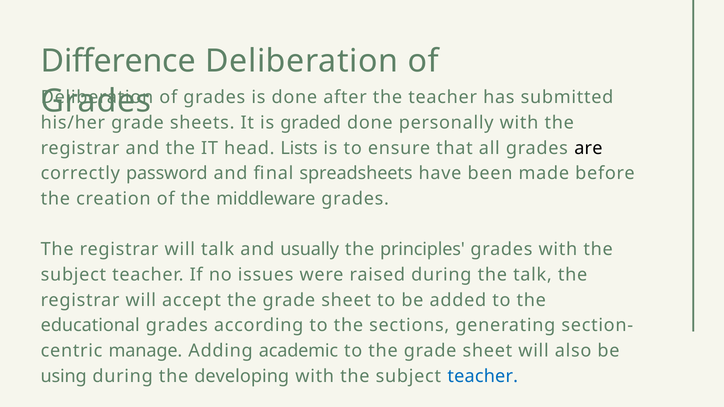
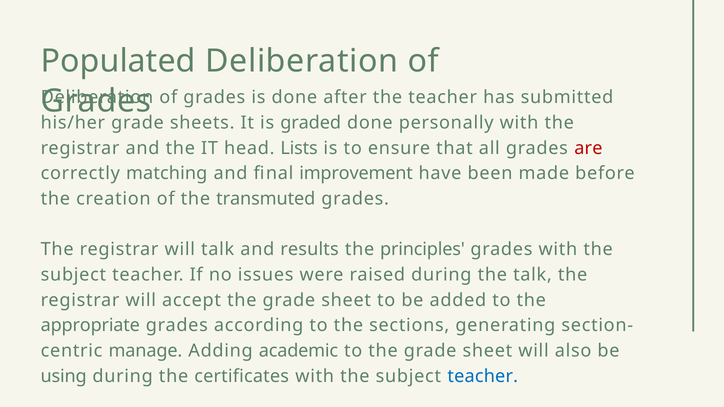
Difference: Difference -> Populated
are colour: black -> red
password: password -> matching
spreadsheets: spreadsheets -> improvement
middleware: middleware -> transmuted
usually: usually -> results
educational: educational -> appropriate
developing: developing -> certificates
